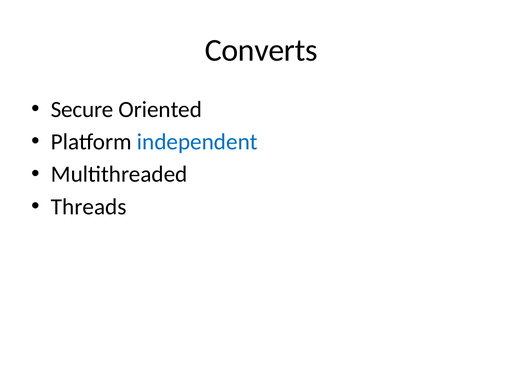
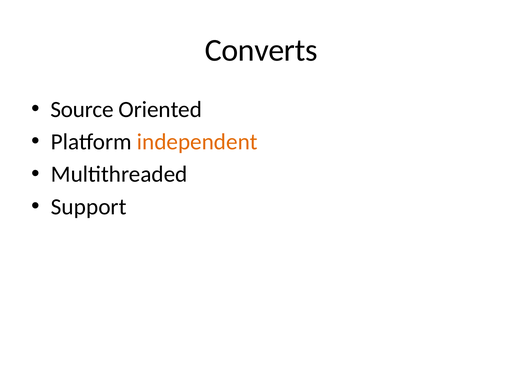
Secure: Secure -> Source
independent colour: blue -> orange
Threads: Threads -> Support
